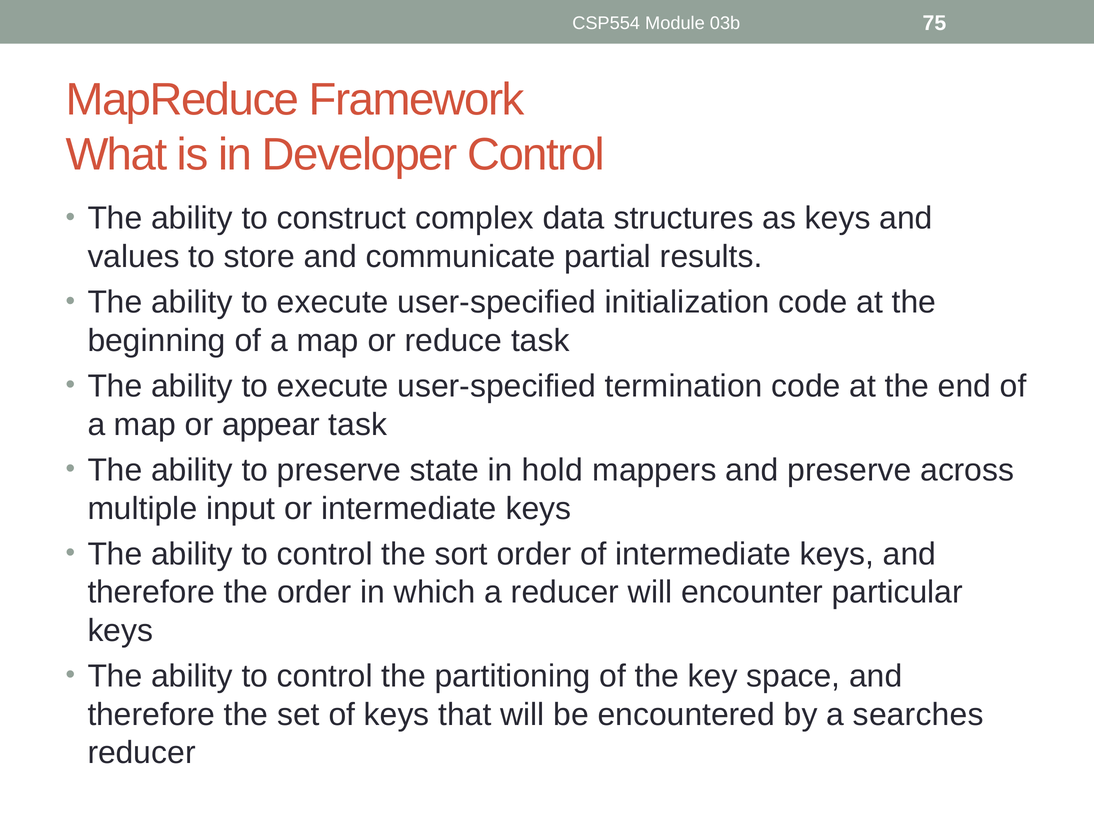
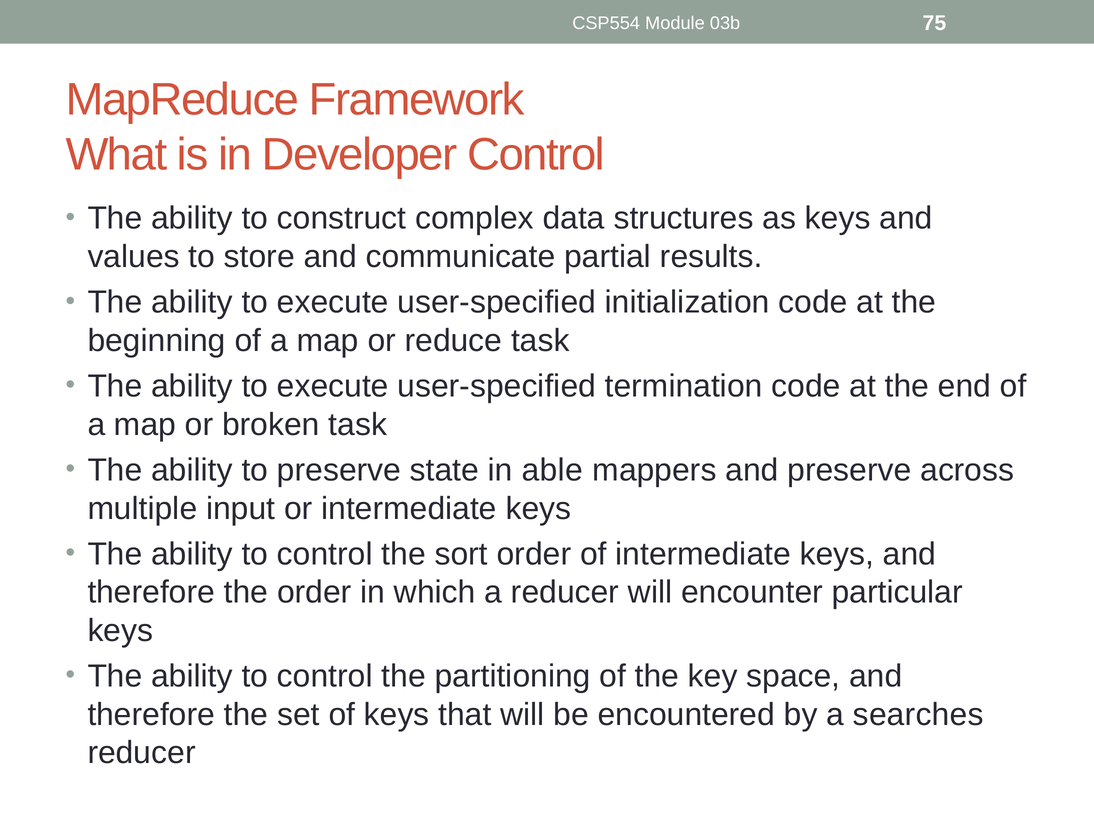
appear: appear -> broken
hold: hold -> able
